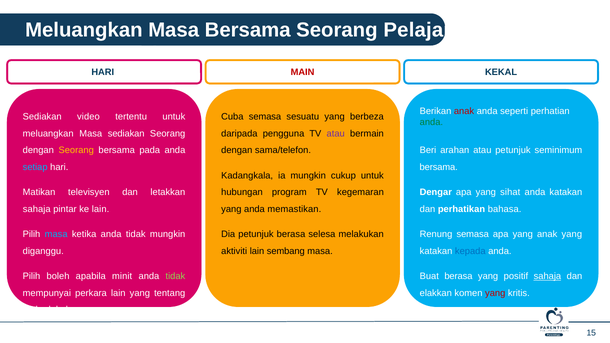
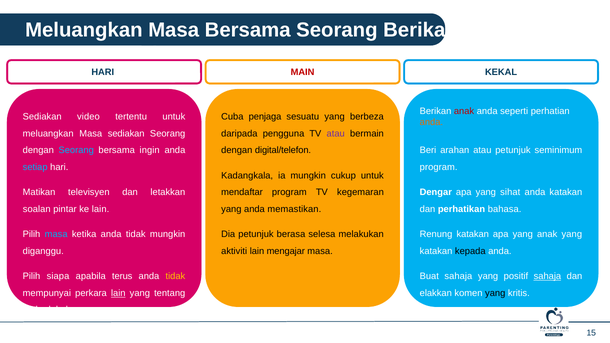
Seorang Pelajari: Pelajari -> Berikan
Cuba semasa: semasa -> penjaga
anda at (431, 122) colour: green -> orange
Seorang at (76, 150) colour: yellow -> light blue
pada: pada -> ingin
sama/telefon: sama/telefon -> digital/telefon
bersama at (439, 167): bersama -> program
hubungan: hubungan -> mendaftar
sahaja at (37, 209): sahaja -> soalan
Renung semasa: semasa -> katakan
sembang: sembang -> mengajar
kepada colour: blue -> black
boleh: boleh -> siapa
minit: minit -> terus
tidak at (175, 276) colour: light green -> yellow
Buat berasa: berasa -> sahaja
lain at (118, 293) underline: none -> present
yang at (495, 293) colour: red -> black
